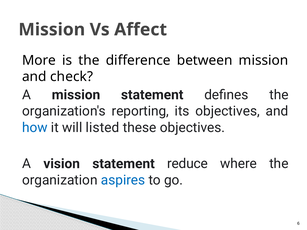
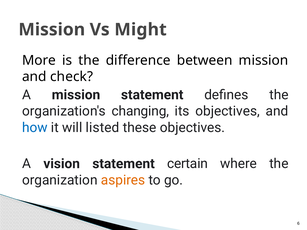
Affect: Affect -> Might
reporting: reporting -> changing
reduce: reduce -> certain
aspires colour: blue -> orange
